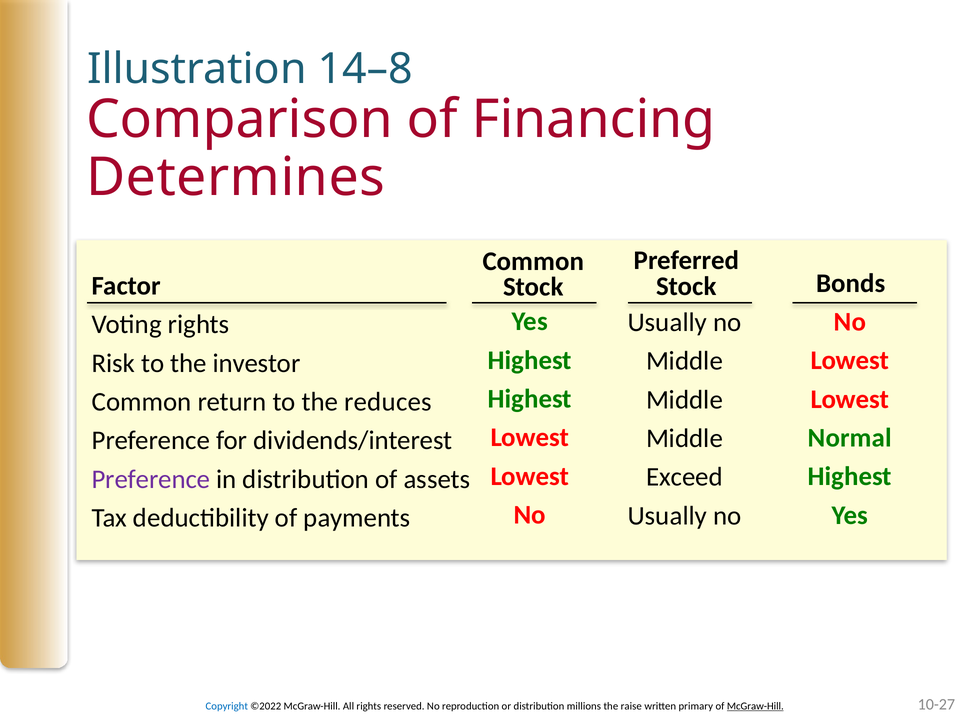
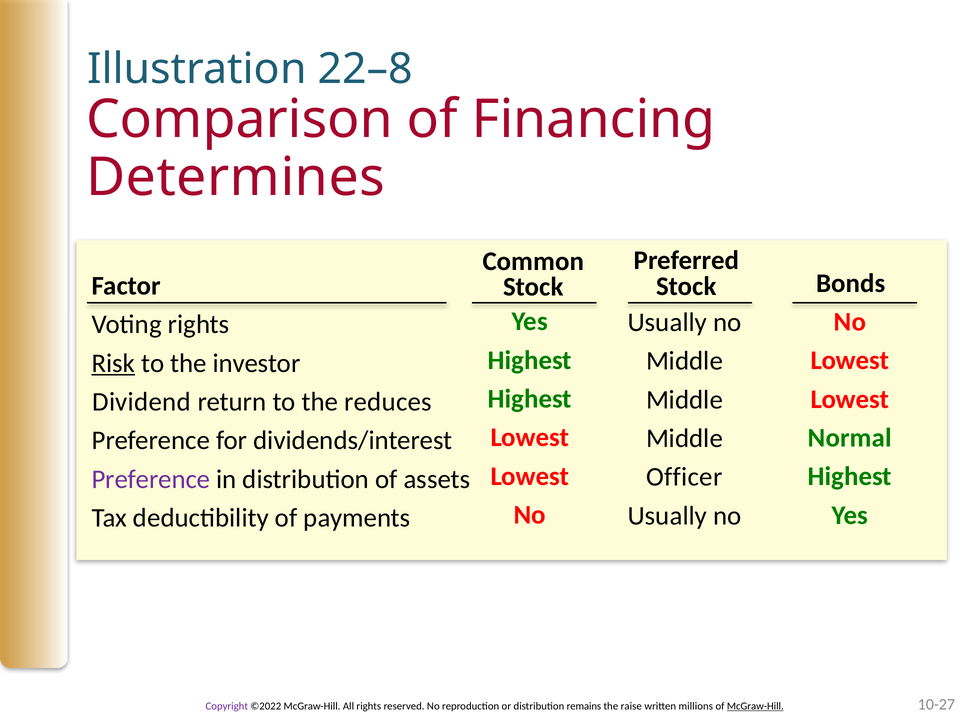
14–8: 14–8 -> 22–8
Risk underline: none -> present
Common at (142, 402): Common -> Dividend
Exceed: Exceed -> Officer
Copyright colour: blue -> purple
millions: millions -> remains
primary: primary -> millions
